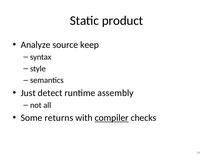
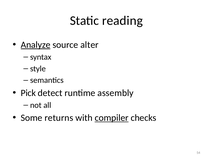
product: product -> reading
Analyze underline: none -> present
keep: keep -> alter
Just: Just -> Pick
